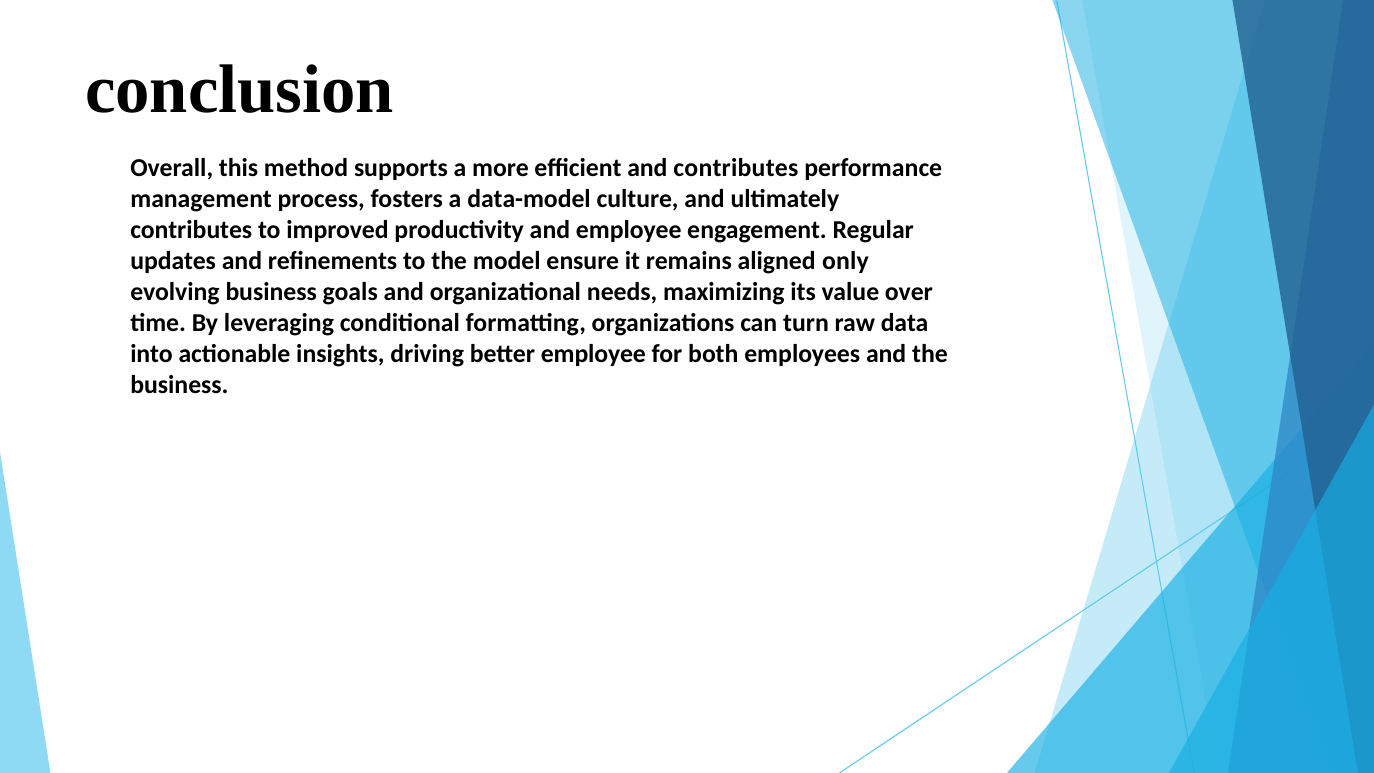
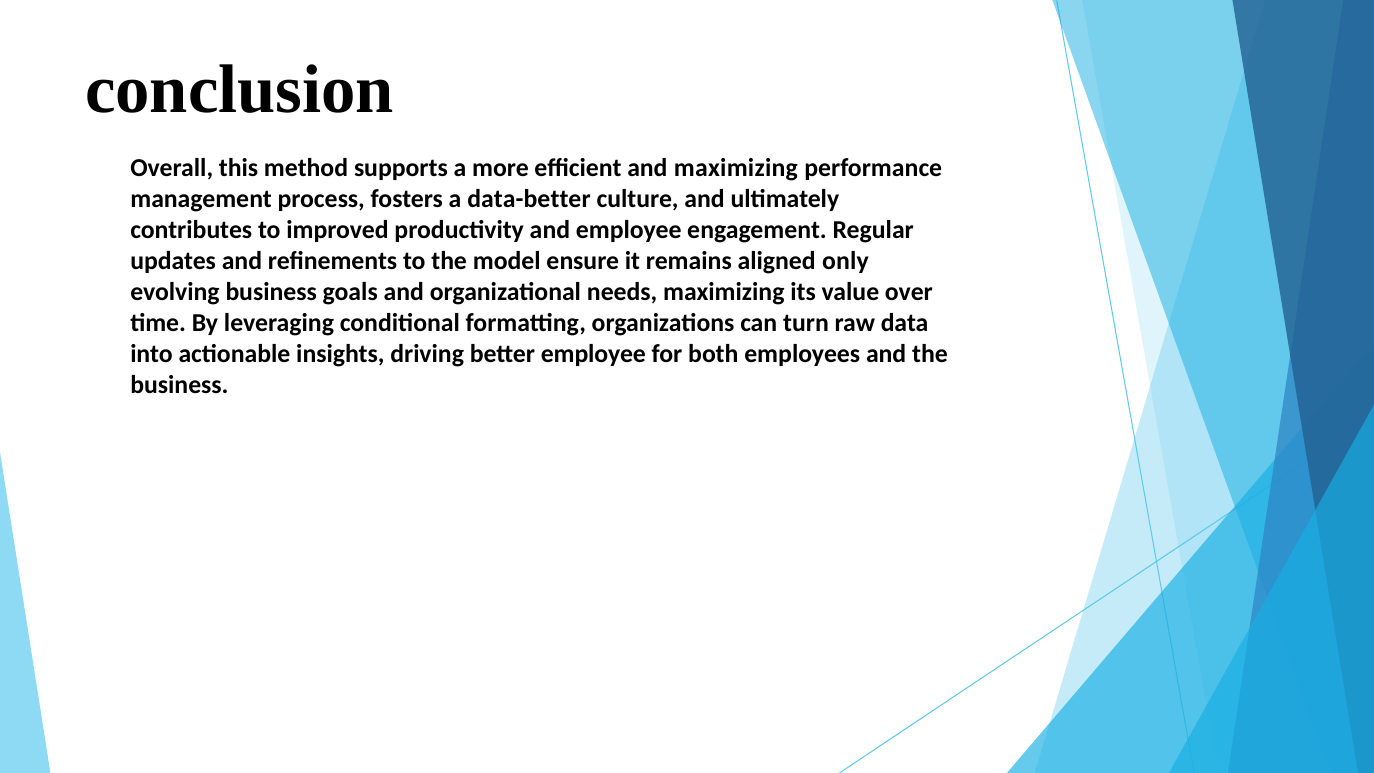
and contributes: contributes -> maximizing
data-model: data-model -> data-better
